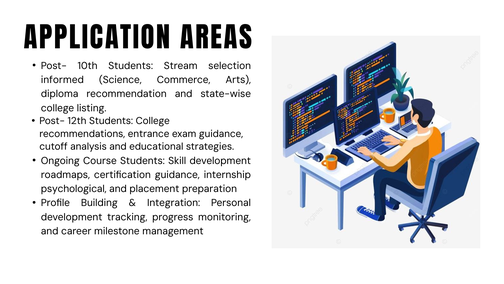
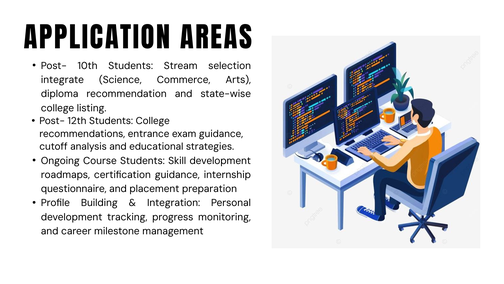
informed: informed -> integrate
psychological: psychological -> questionnaire
